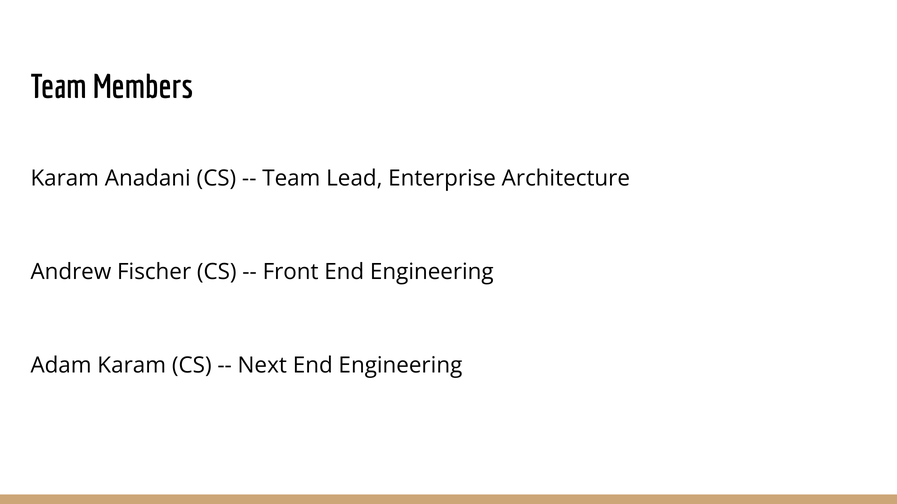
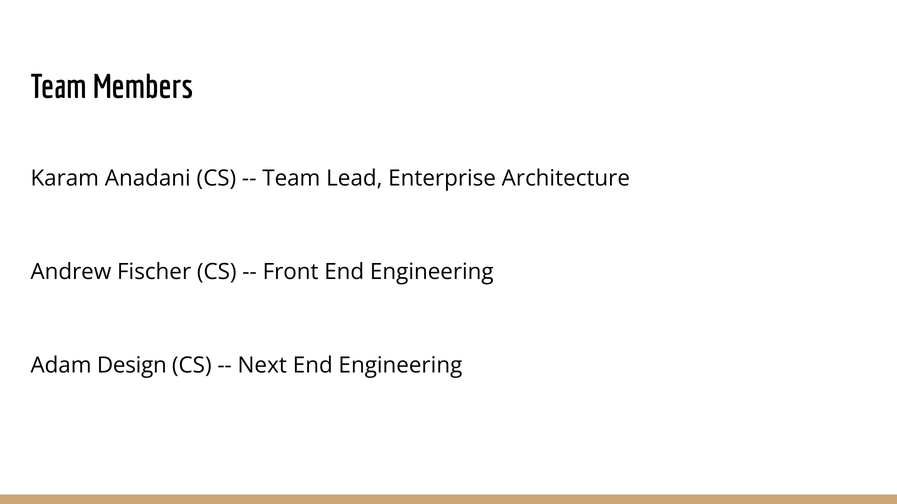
Adam Karam: Karam -> Design
